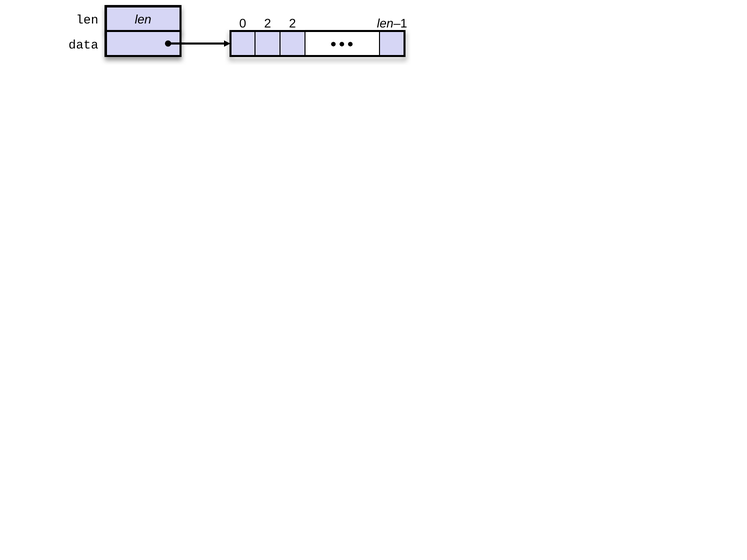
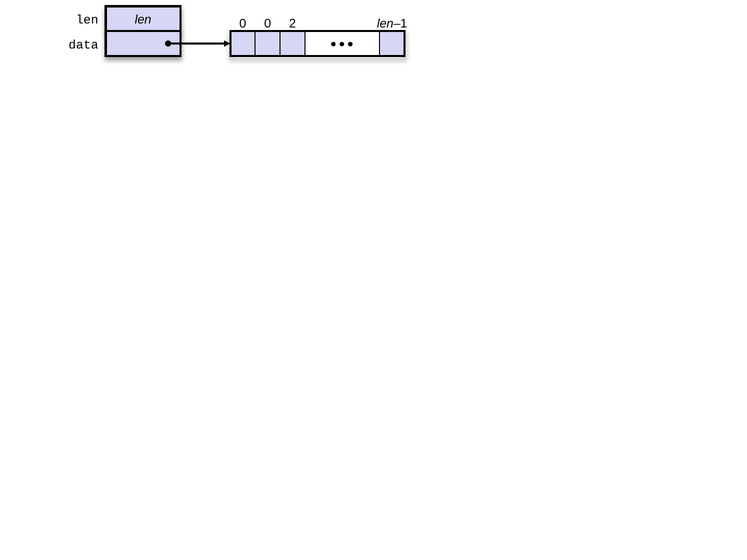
0 2: 2 -> 0
